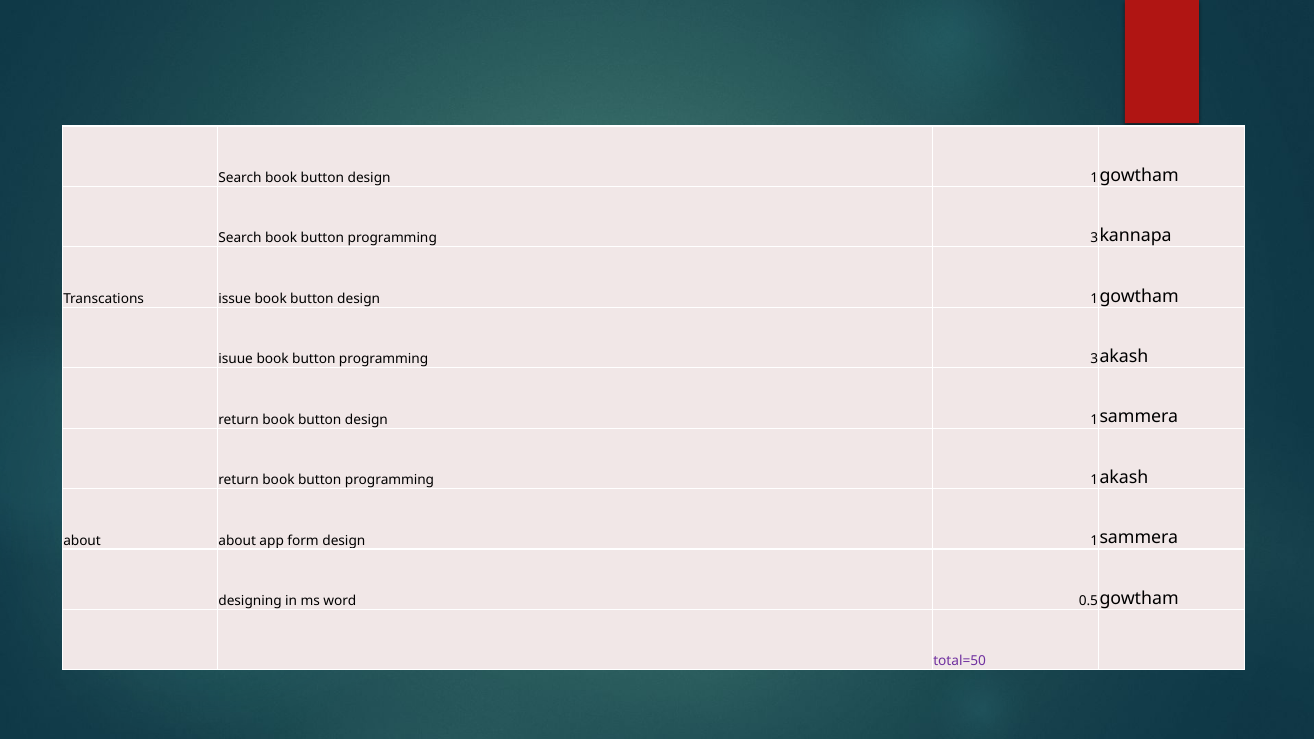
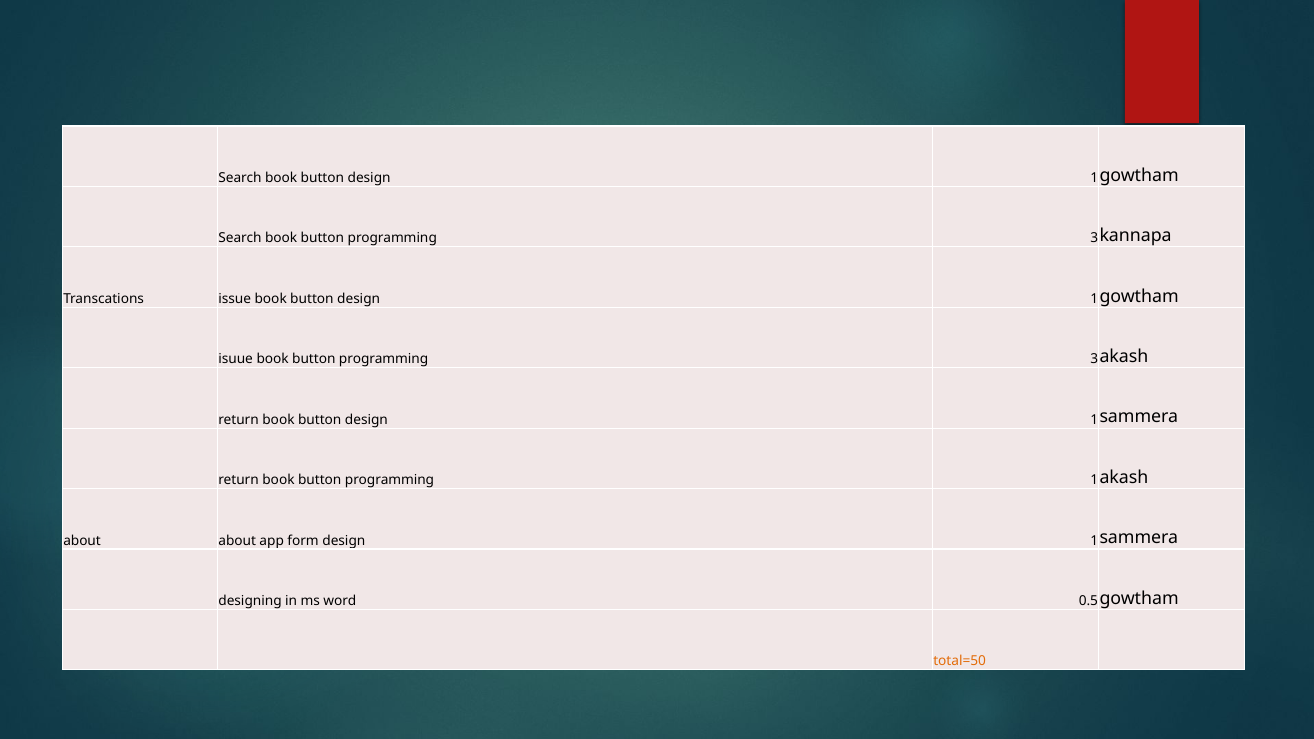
total=50 colour: purple -> orange
